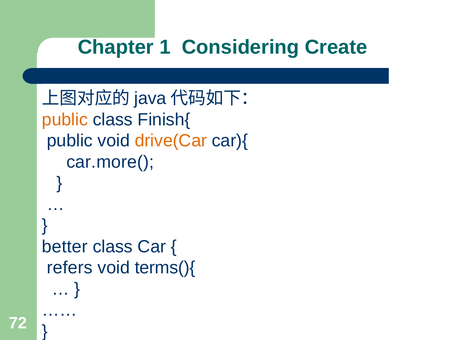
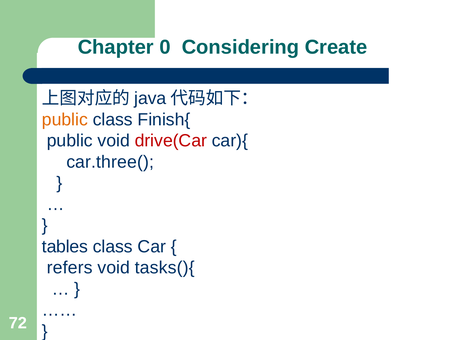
1: 1 -> 0
drive(Car colour: orange -> red
car.more(: car.more( -> car.three(
better: better -> tables
terms(){: terms(){ -> tasks(){
